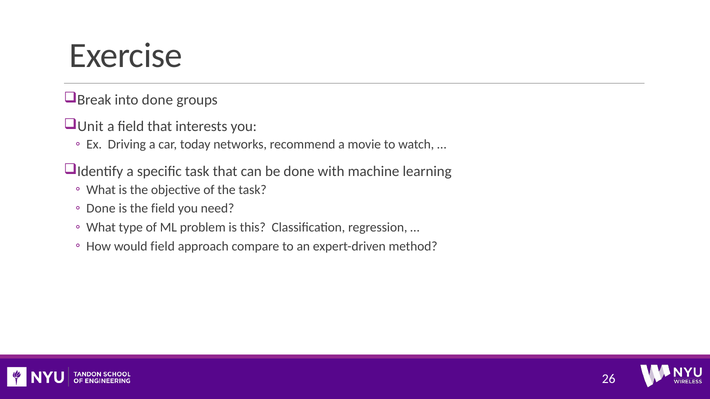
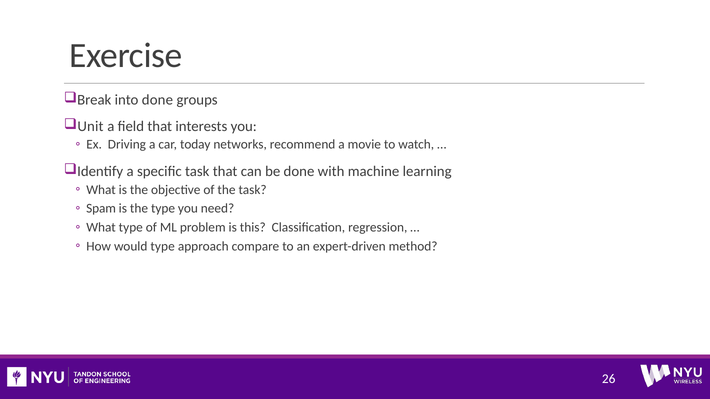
Done at (101, 209): Done -> Spam
the field: field -> type
would field: field -> type
